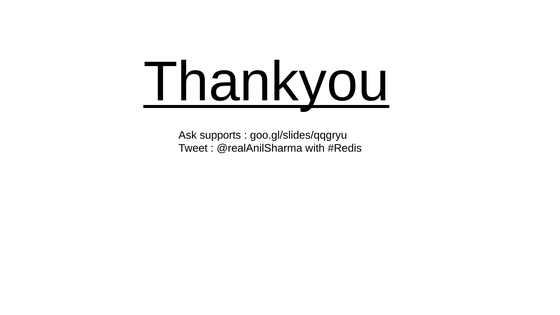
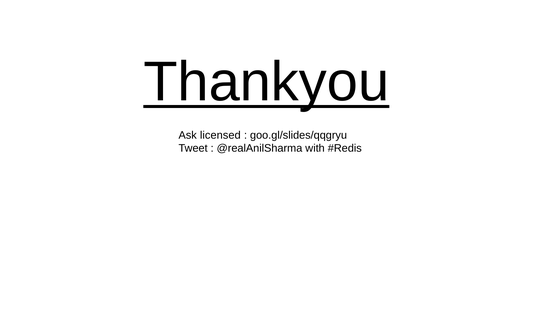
supports: supports -> licensed
